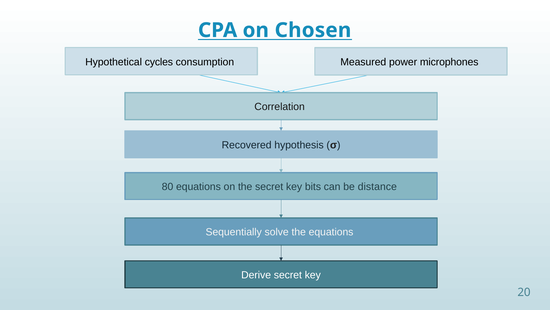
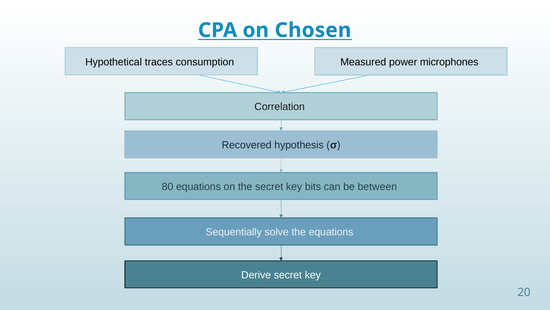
cycles: cycles -> traces
distance: distance -> between
